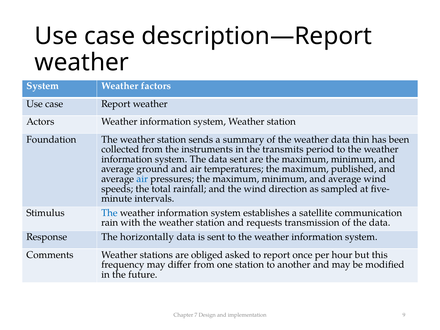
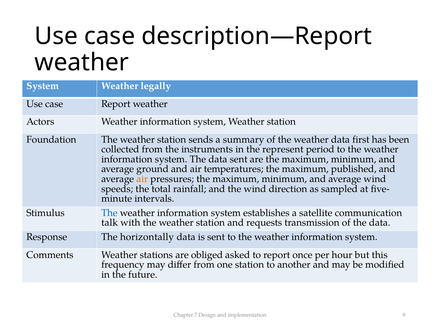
factors: factors -> legally
thin: thin -> first
transmits: transmits -> represent
air at (142, 179) colour: blue -> orange
rain: rain -> talk
